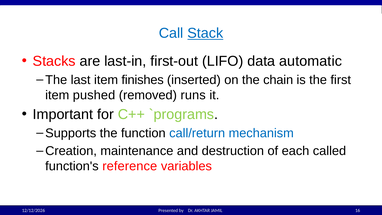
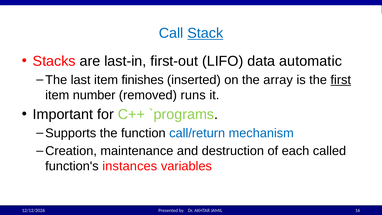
chain: chain -> array
first underline: none -> present
pushed: pushed -> number
reference: reference -> instances
